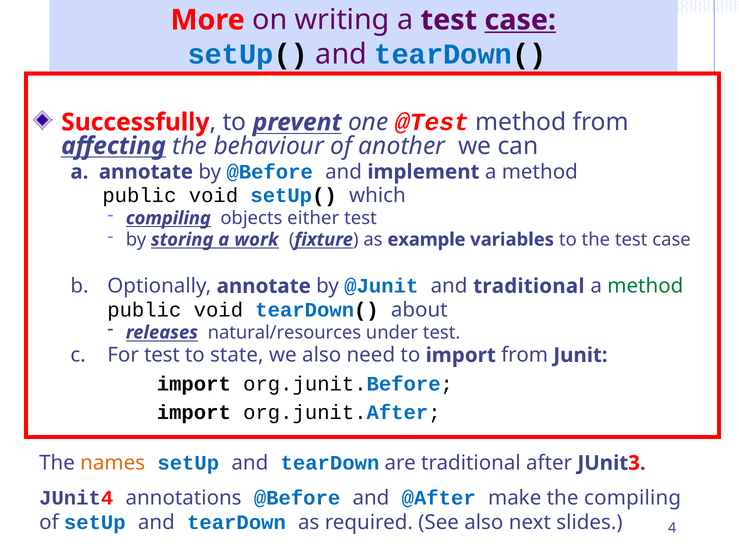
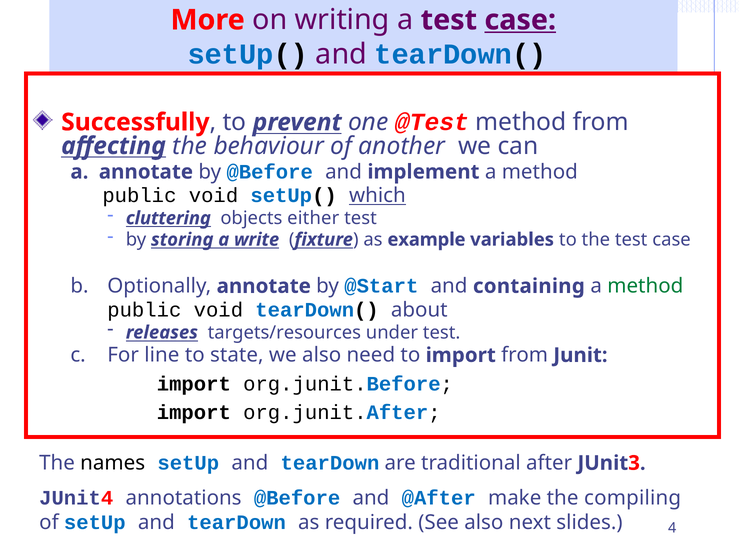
which underline: none -> present
compiling at (168, 218): compiling -> cluttering
work: work -> write
@Junit: @Junit -> @Start
and traditional: traditional -> containing
natural/resources: natural/resources -> targets/resources
For test: test -> line
names colour: orange -> black
